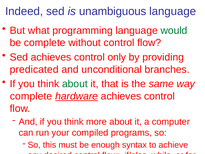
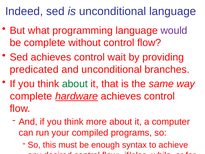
is unambiguous: unambiguous -> unconditional
would colour: green -> purple
only: only -> wait
